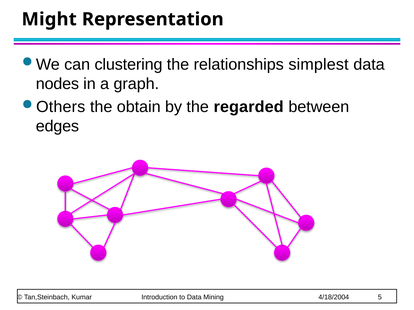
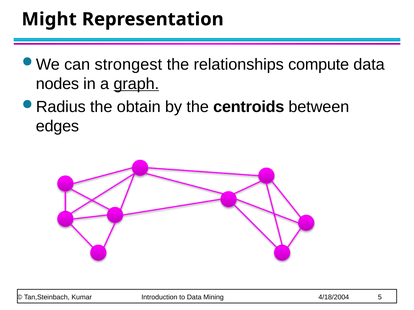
clustering: clustering -> strongest
simplest: simplest -> compute
graph underline: none -> present
Others: Others -> Radius
regarded: regarded -> centroids
